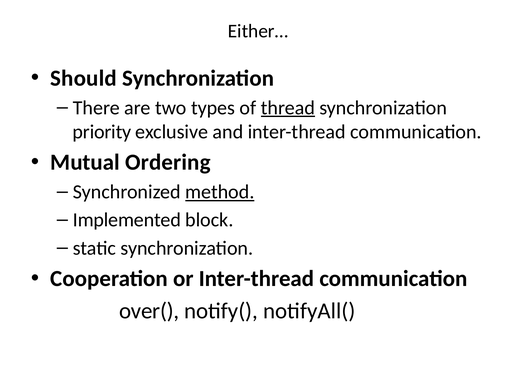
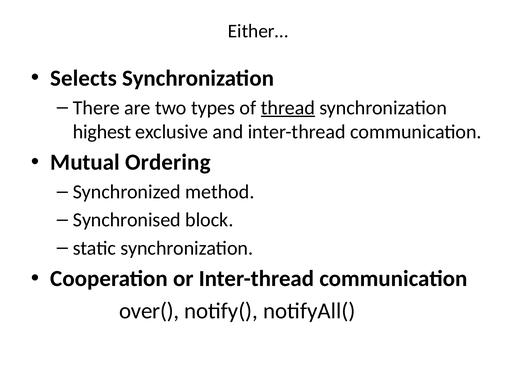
Should: Should -> Selects
priority: priority -> highest
method underline: present -> none
Implemented: Implemented -> Synchronised
